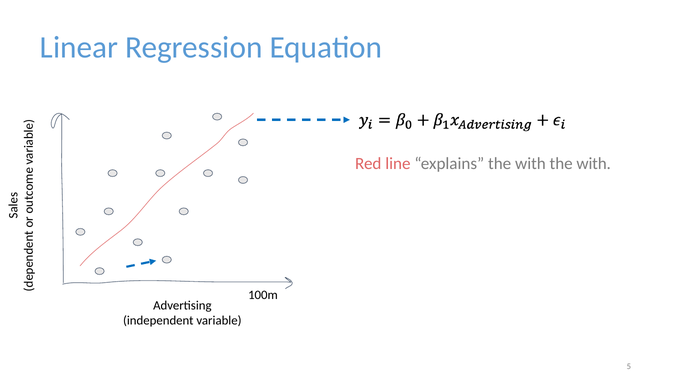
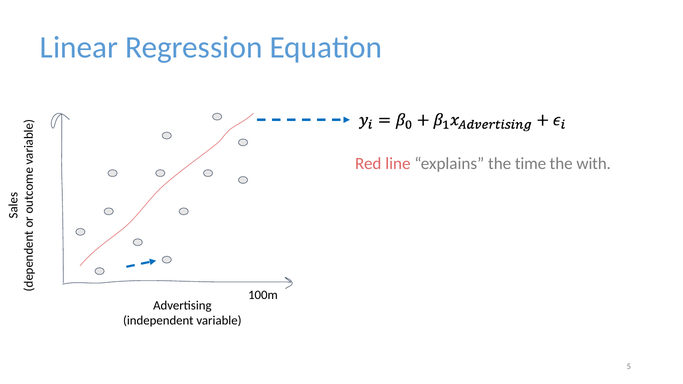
explains the with: with -> time
